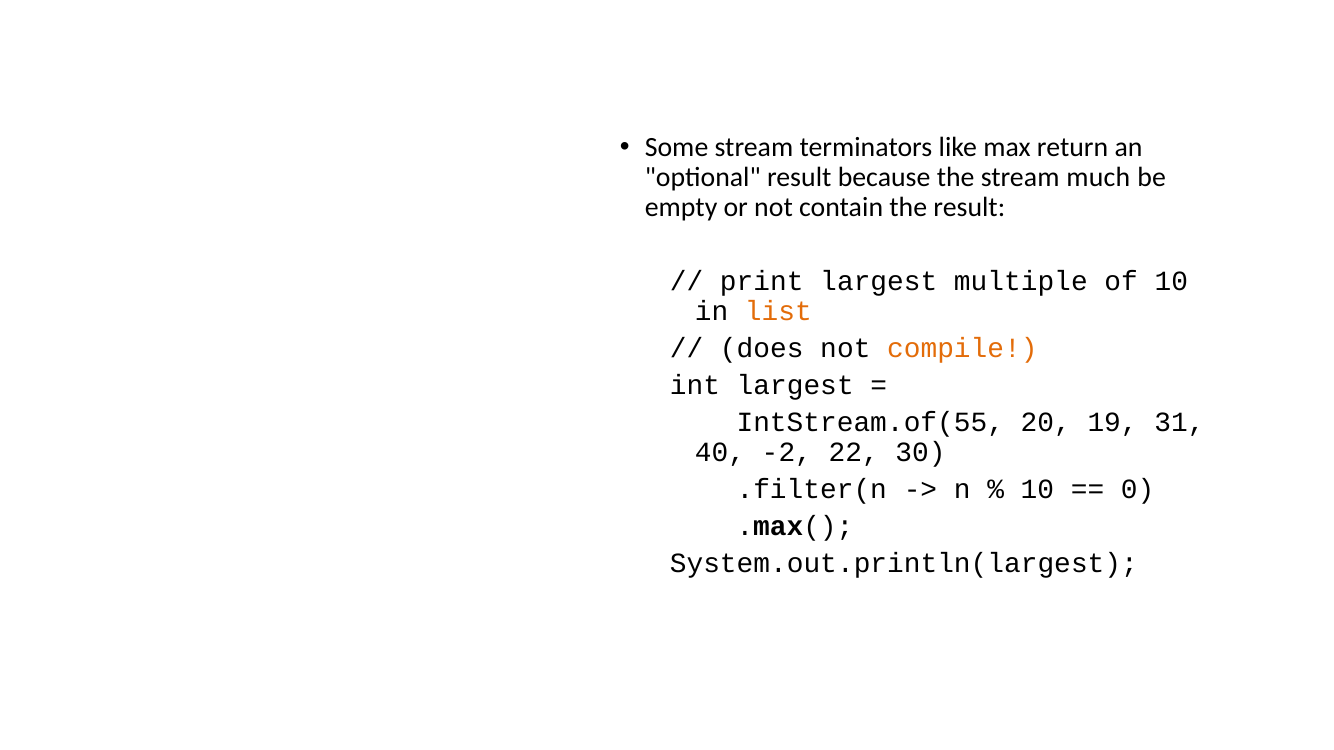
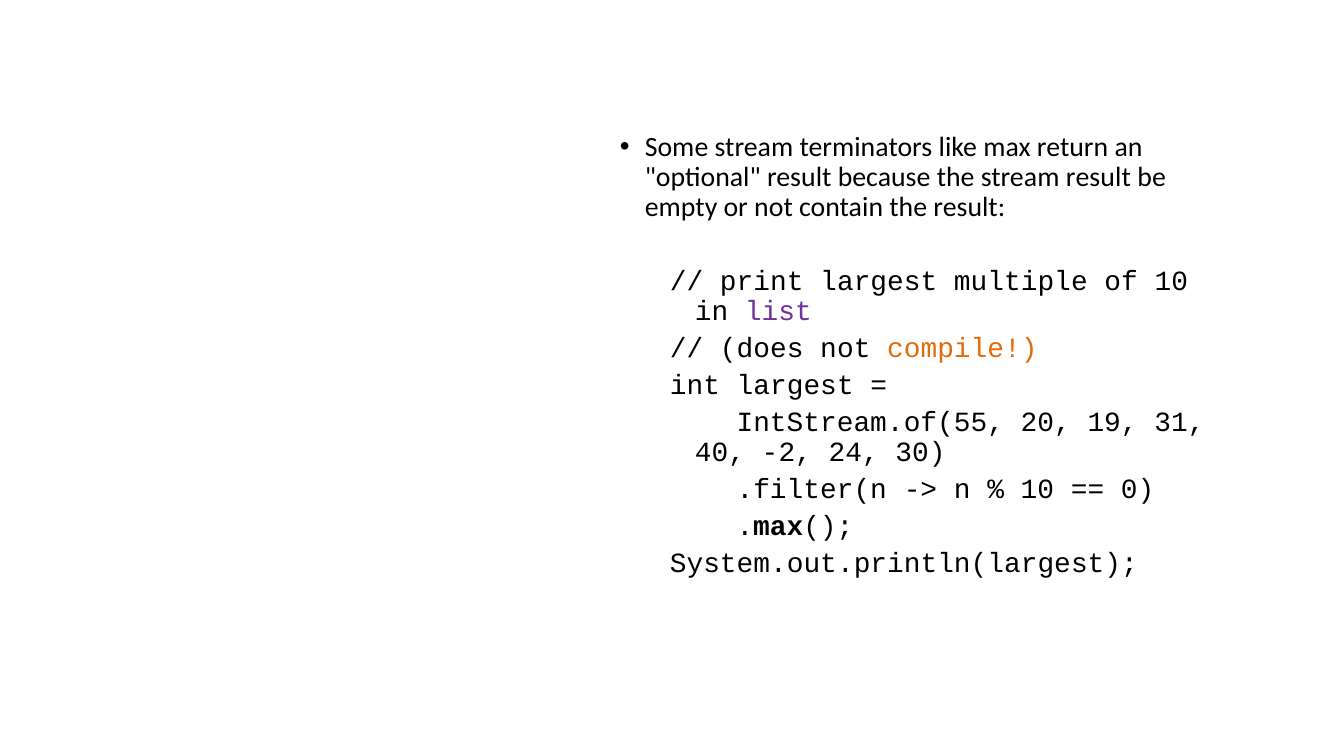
stream much: much -> result
list colour: orange -> purple
22: 22 -> 24
